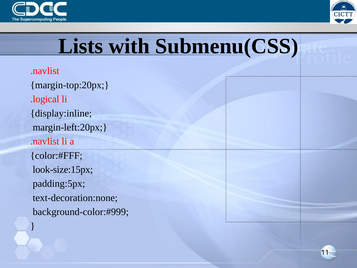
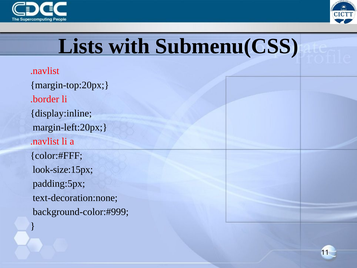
.logical: .logical -> .border
